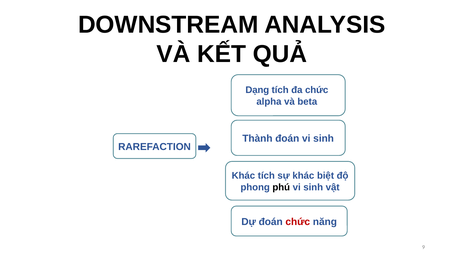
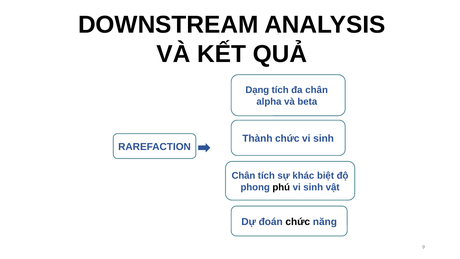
đa chức: chức -> chân
Thành đoán: đoán -> chức
Khác at (243, 176): Khác -> Chân
chức at (298, 222) colour: red -> black
